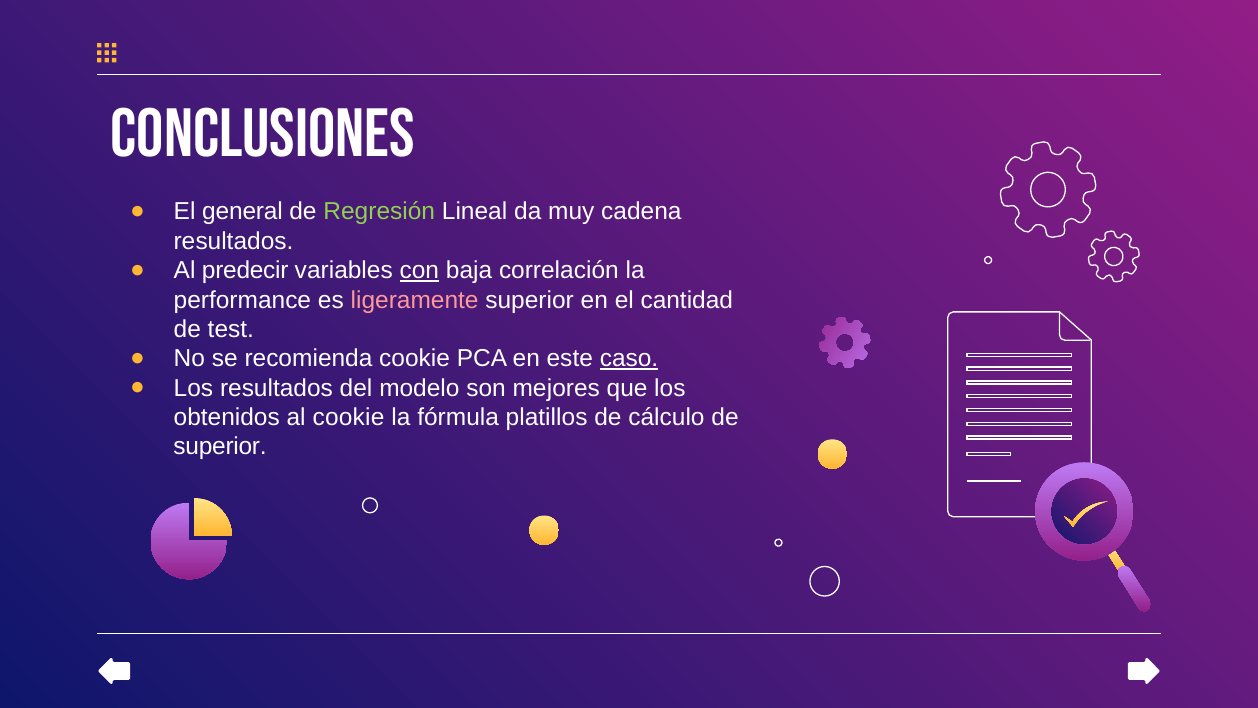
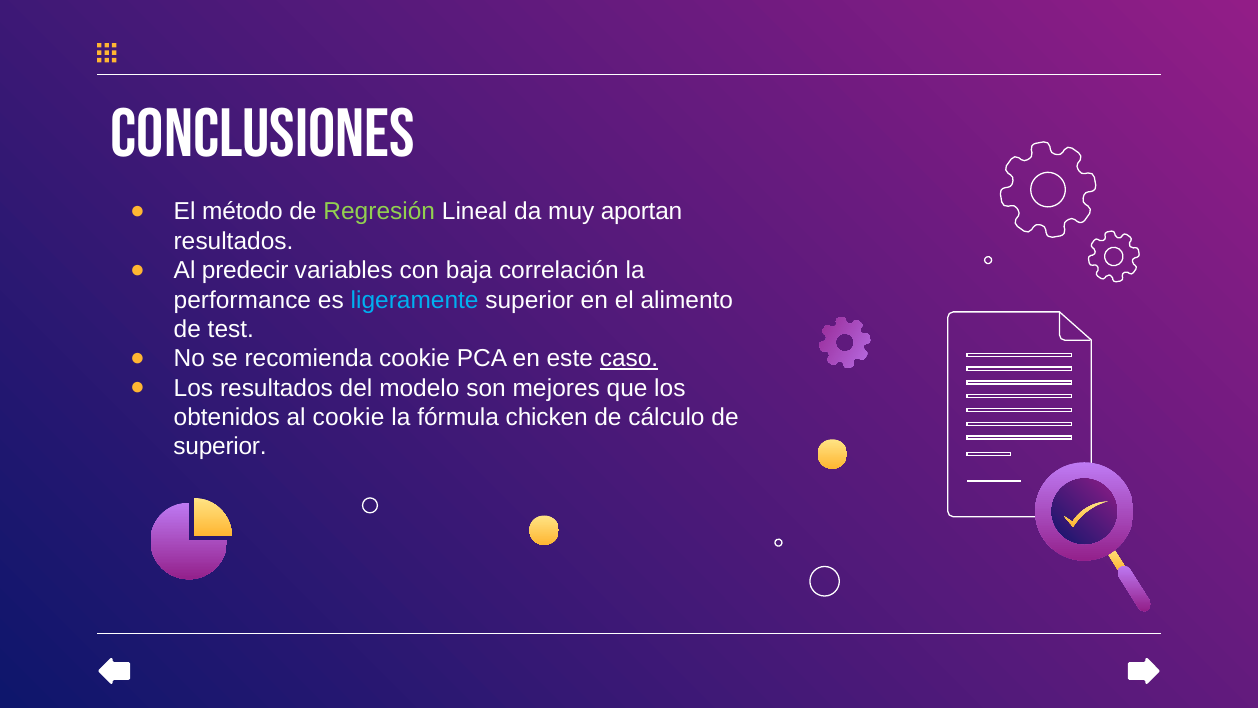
general: general -> método
cadena: cadena -> aportan
con underline: present -> none
ligeramente colour: pink -> light blue
cantidad: cantidad -> alimento
platillos: platillos -> chicken
